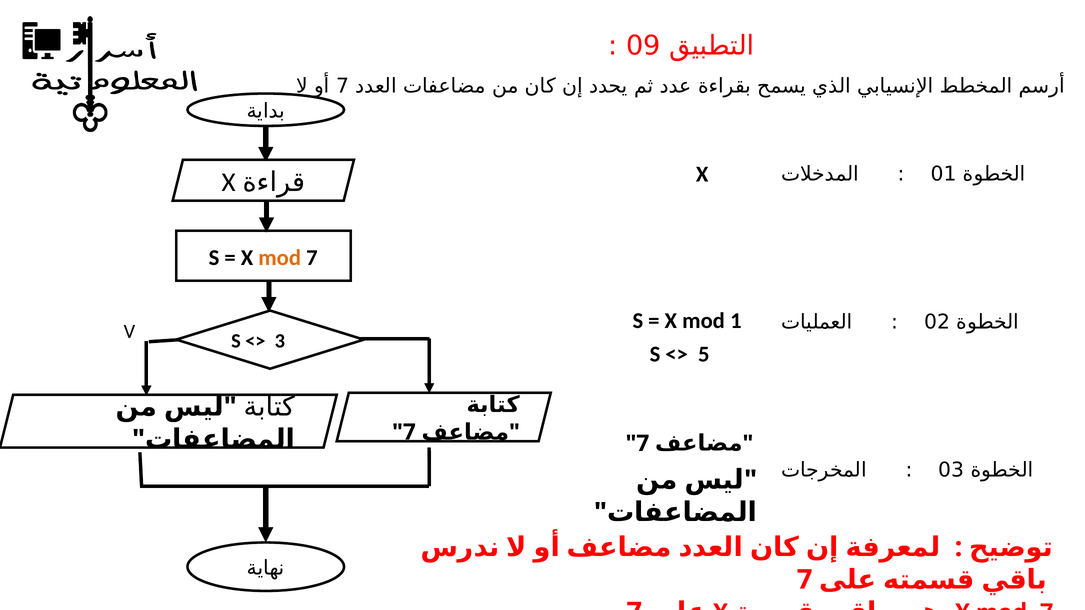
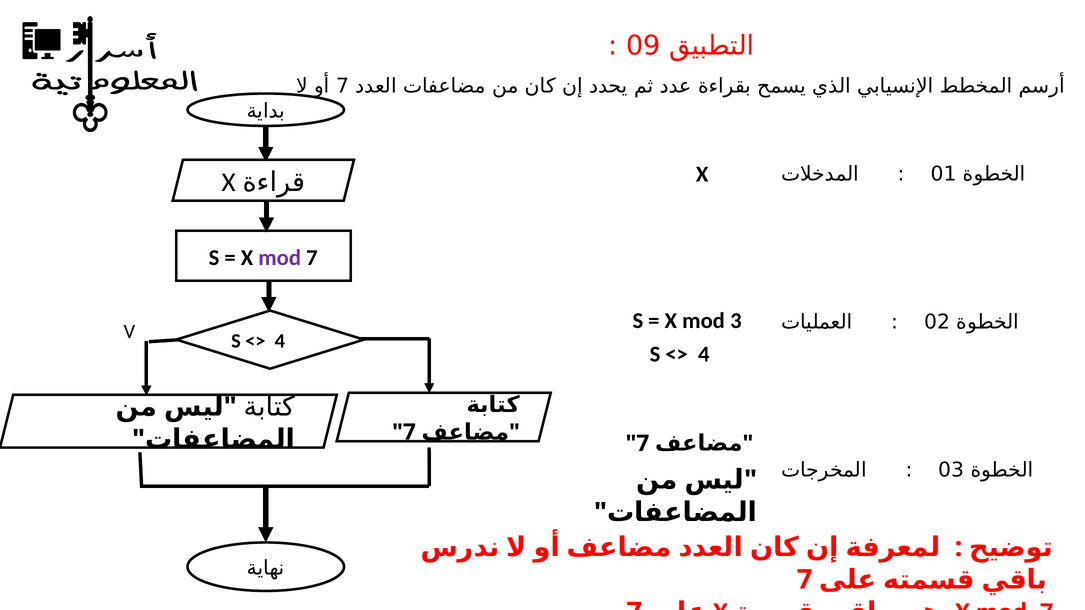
mod at (280, 258) colour: orange -> purple
1: 1 -> 3
3 at (280, 341): 3 -> 4
5 at (704, 355): 5 -> 4
